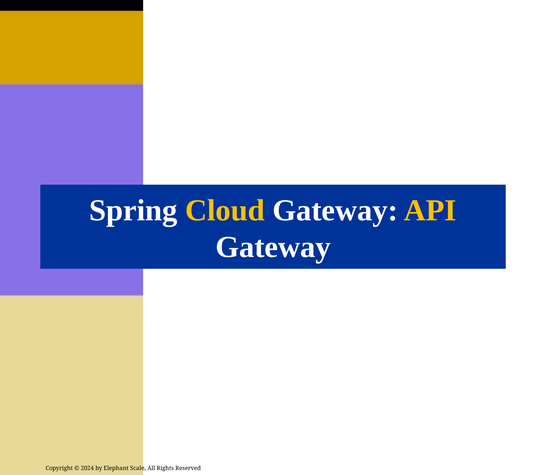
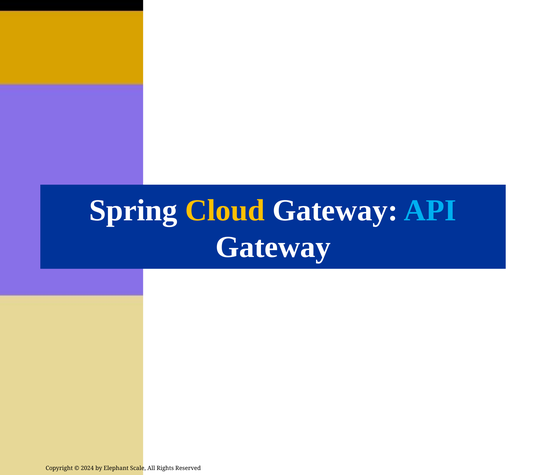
API colour: yellow -> light blue
